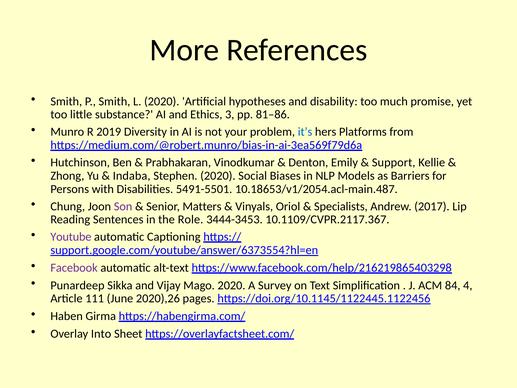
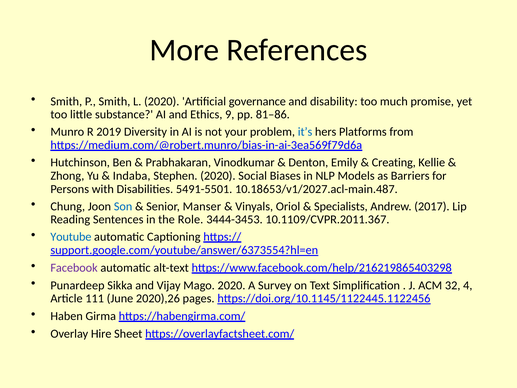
hypotheses: hypotheses -> governance
3: 3 -> 9
Support: Support -> Creating
10.18653/v1/2054.acl-main.487: 10.18653/v1/2054.acl-main.487 -> 10.18653/v1/2027.acl-main.487
Son colour: purple -> blue
Matters: Matters -> Manser
10.1109/CVPR.2117.367: 10.1109/CVPR.2117.367 -> 10.1109/CVPR.2011.367
Youtube colour: purple -> blue
84: 84 -> 32
Into: Into -> Hire
